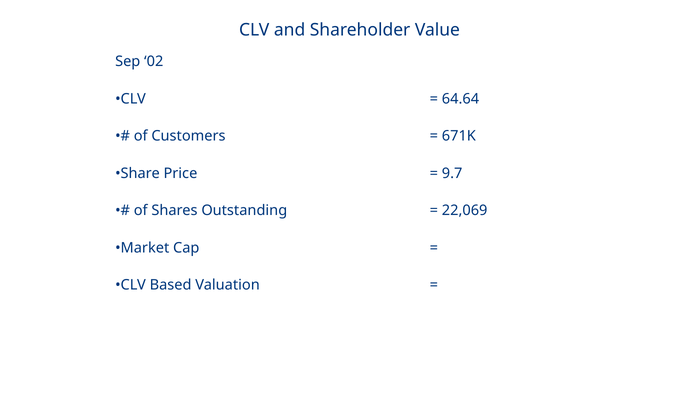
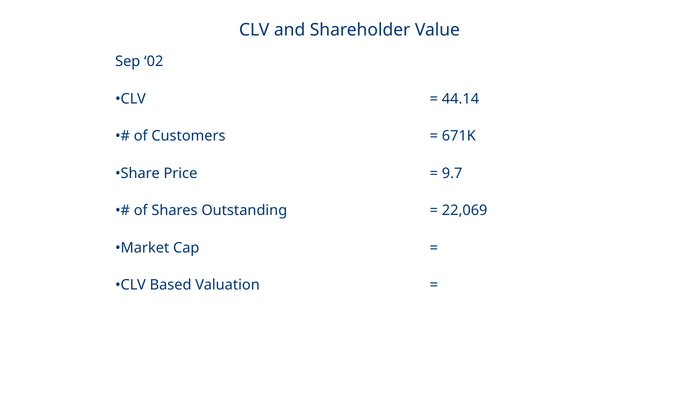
64.64: 64.64 -> 44.14
